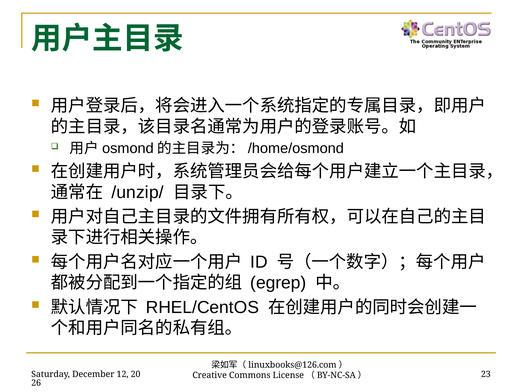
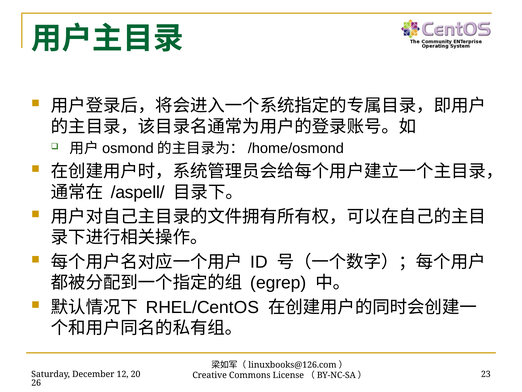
/unzip/: /unzip/ -> /aspell/
